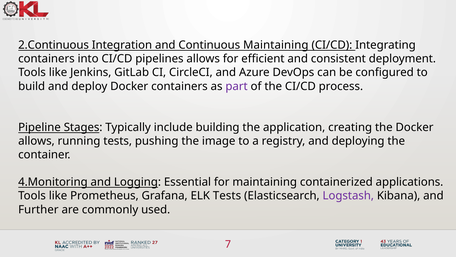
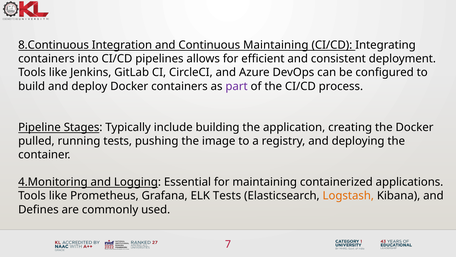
2.Continuous: 2.Continuous -> 8.Continuous
allows at (36, 141): allows -> pulled
Logstash colour: purple -> orange
Further: Further -> Defines
